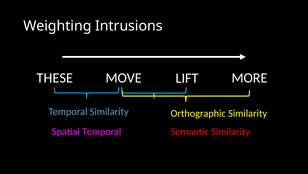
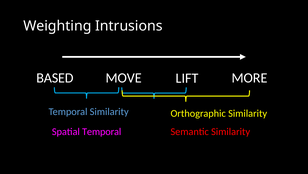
THESE: THESE -> BASED
